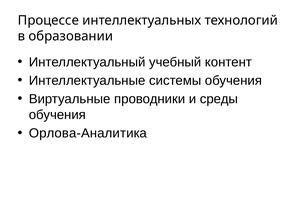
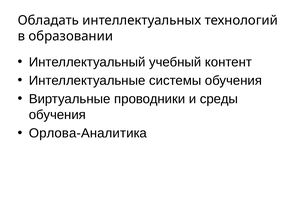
Процессе: Процессе -> Обладать
